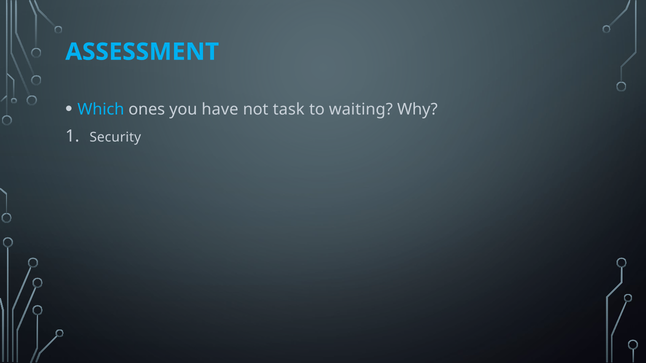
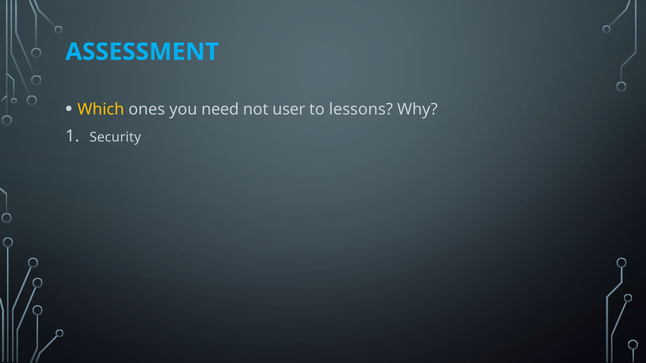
Which colour: light blue -> yellow
have: have -> need
task: task -> user
waiting: waiting -> lessons
